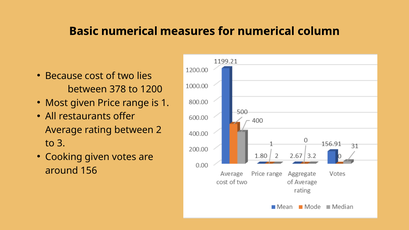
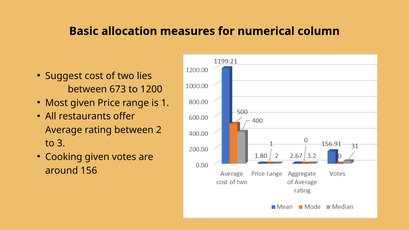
Basic numerical: numerical -> allocation
Because: Because -> Suggest
378: 378 -> 673
